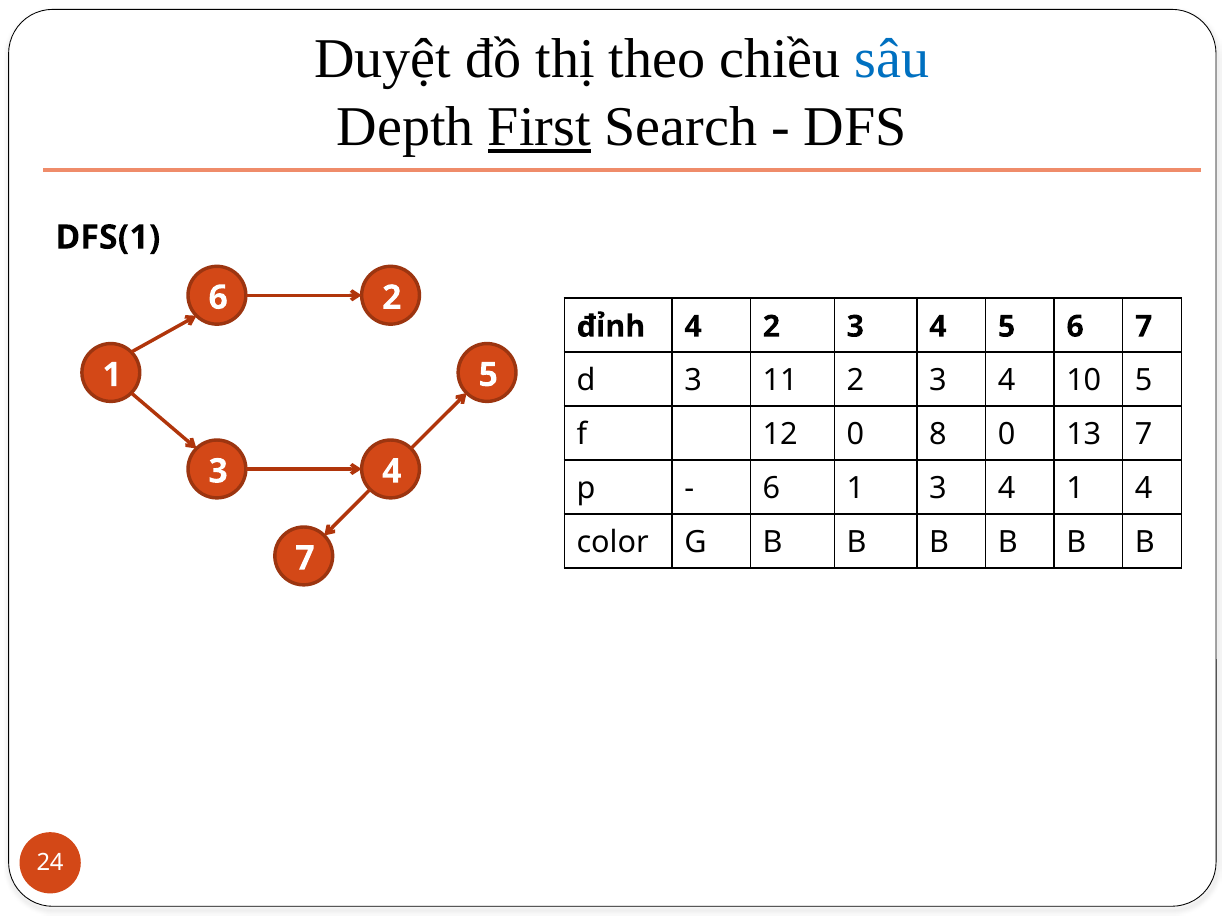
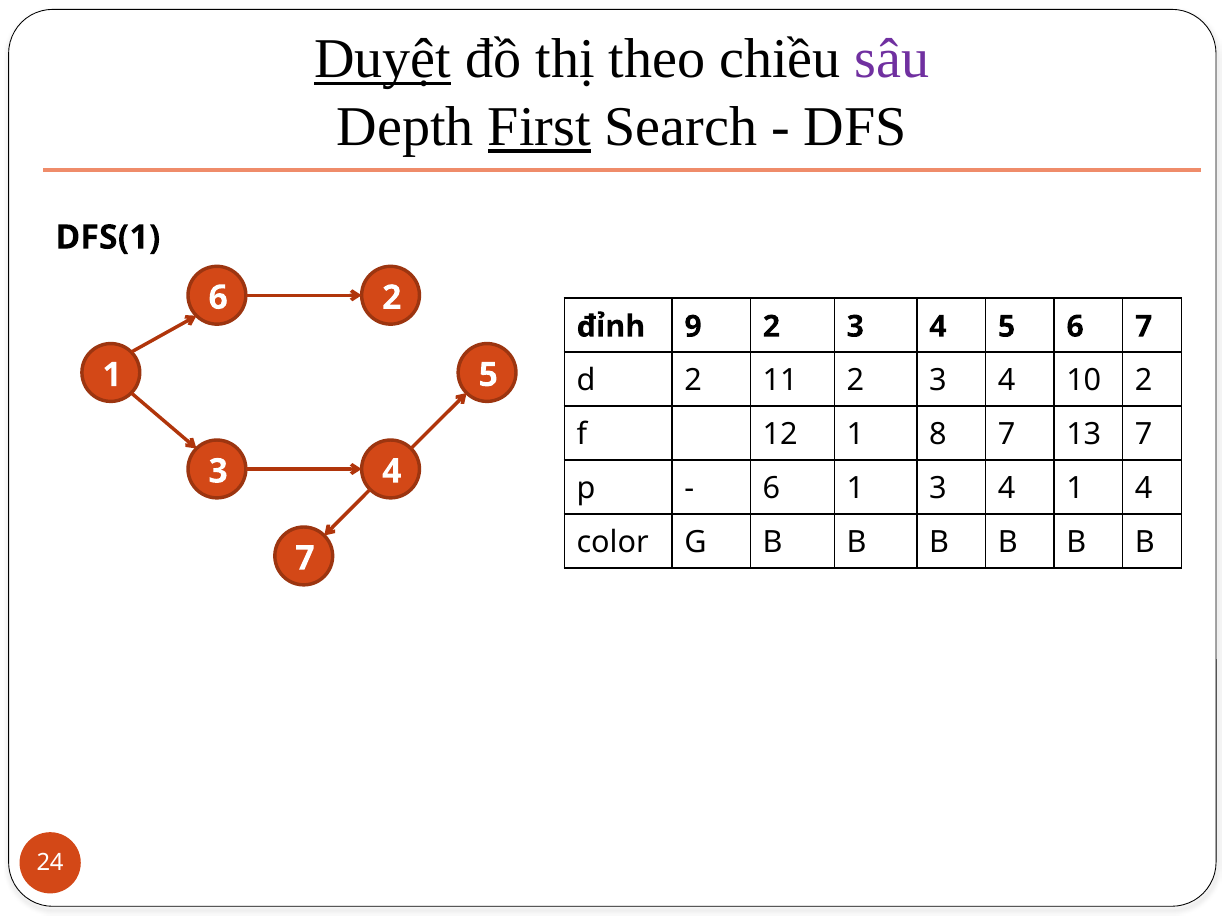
Duyệt underline: none -> present
sâu colour: blue -> purple
đỉnh 4: 4 -> 9
d 3: 3 -> 2
10 5: 5 -> 2
12 0: 0 -> 1
8 0: 0 -> 7
